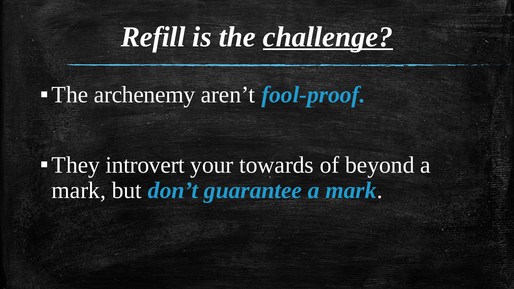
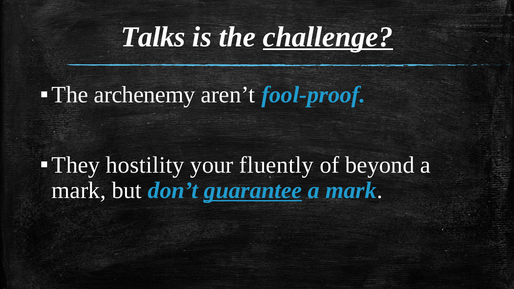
Refill: Refill -> Talks
introvert: introvert -> hostility
towards: towards -> fluently
guarantee underline: none -> present
